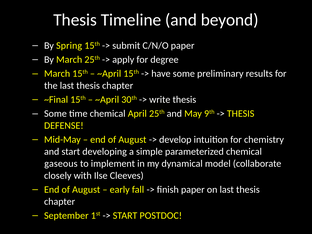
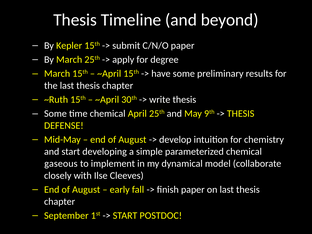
Spring: Spring -> Kepler
~Final: ~Final -> ~Ruth
